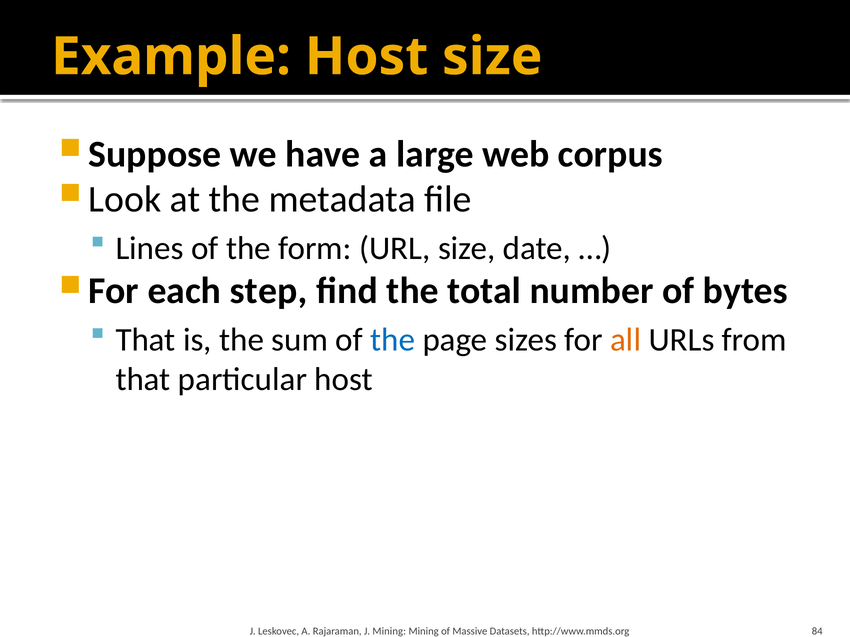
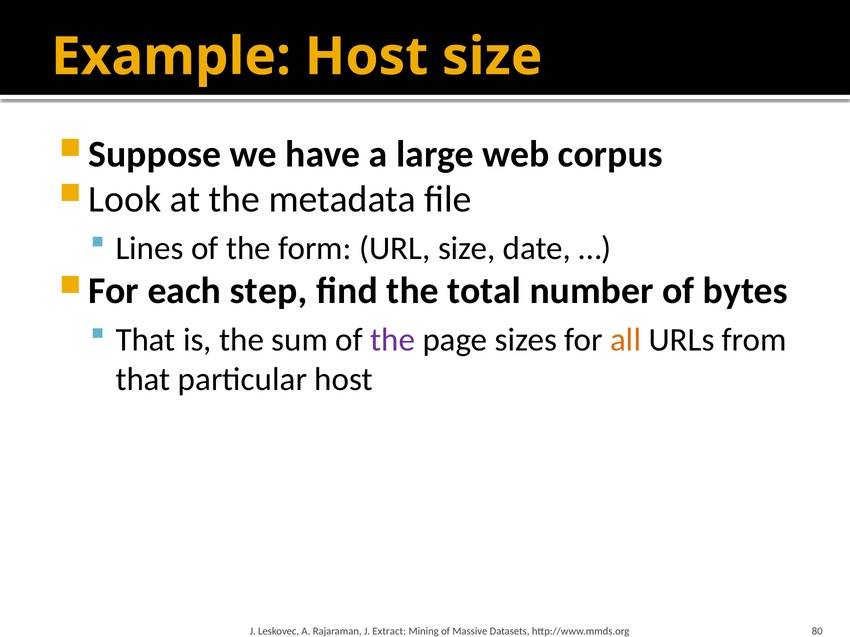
the at (393, 340) colour: blue -> purple
J Mining: Mining -> Extract
84: 84 -> 80
